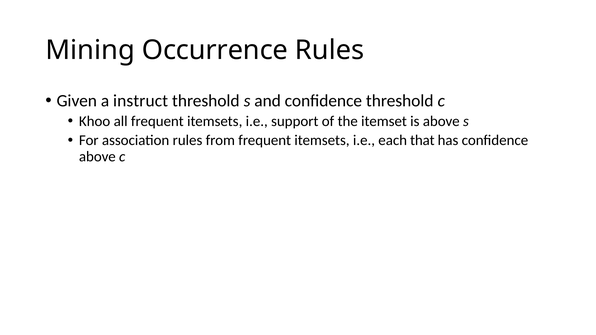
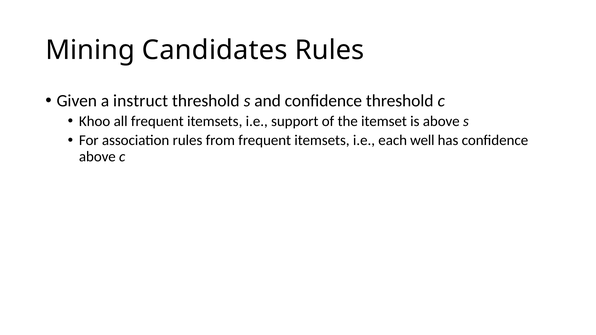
Occurrence: Occurrence -> Candidates
that: that -> well
